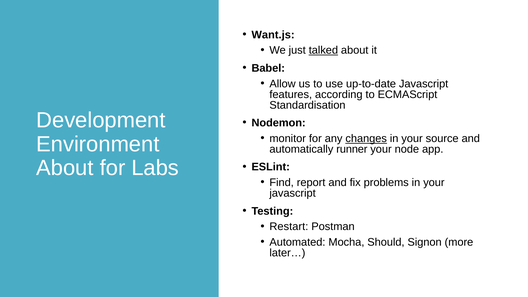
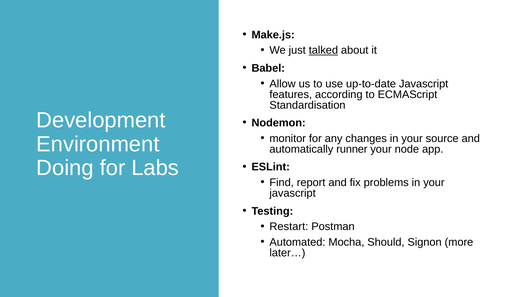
Want.js: Want.js -> Make.js
changes underline: present -> none
About at (65, 168): About -> Doing
